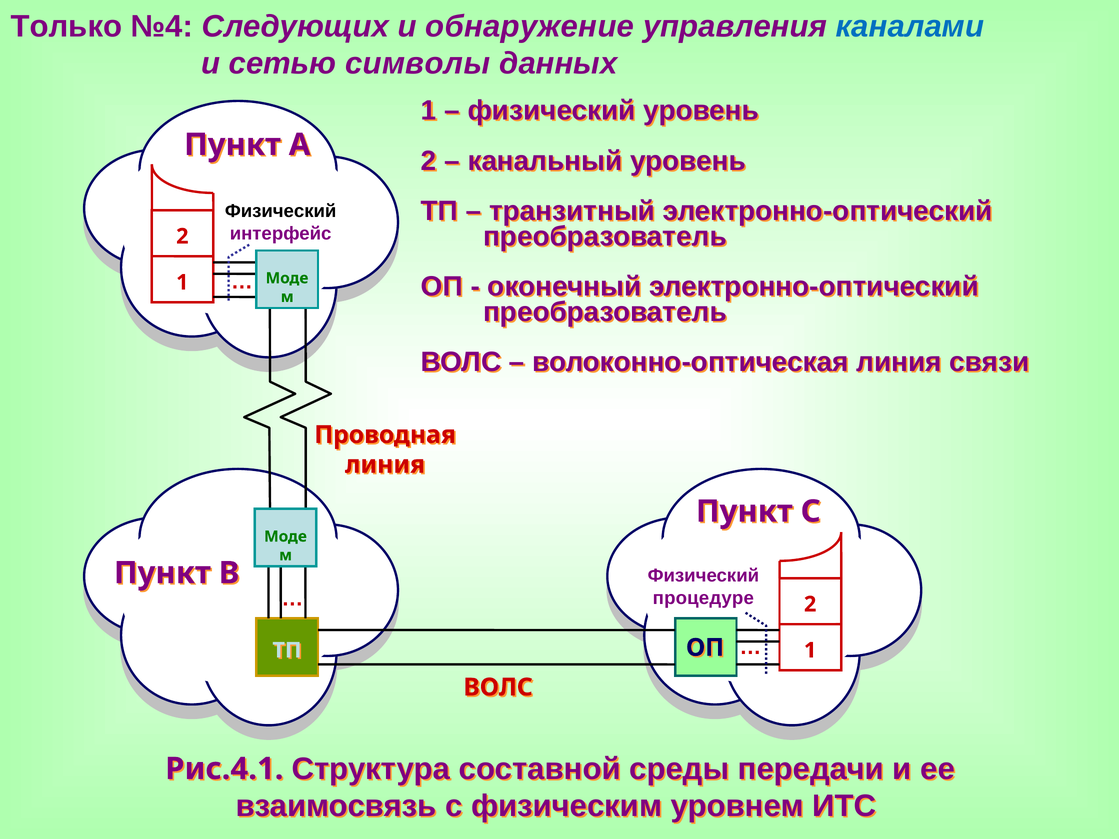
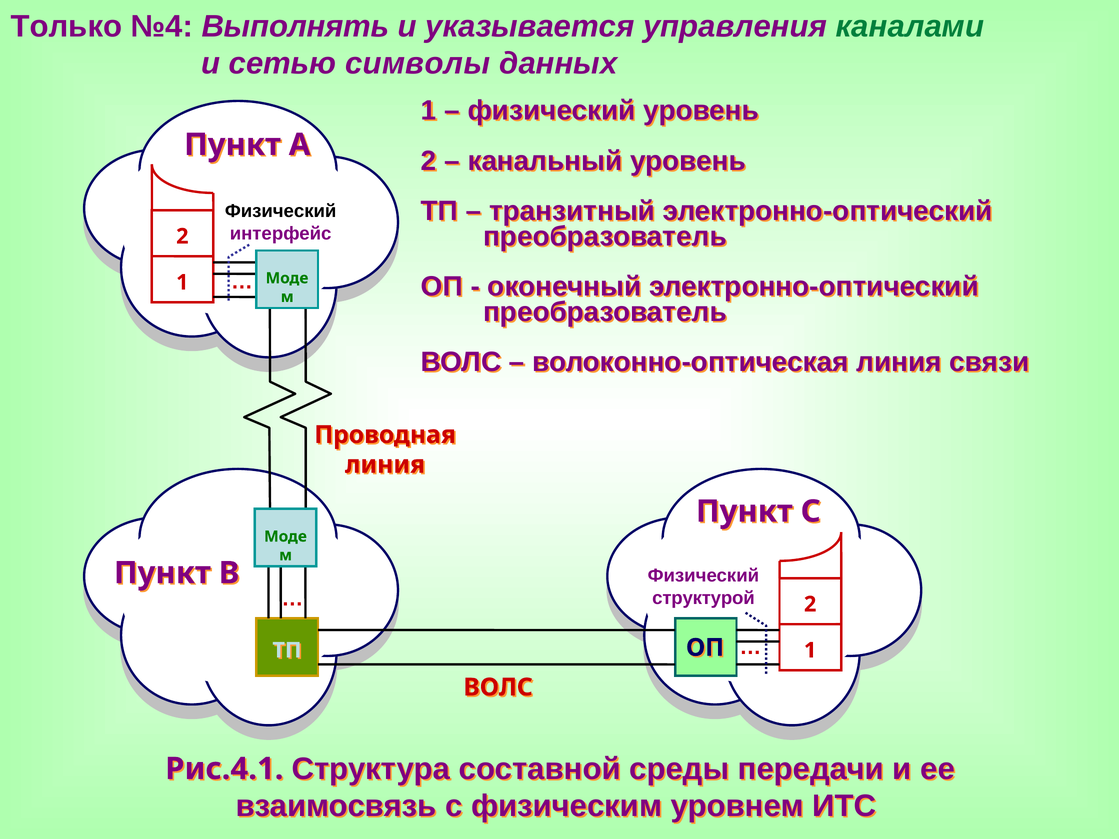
Следующих: Следующих -> Выполнять
обнаружение: обнаружение -> указывается
каналами colour: blue -> green
процедуре: процедуре -> структурой
